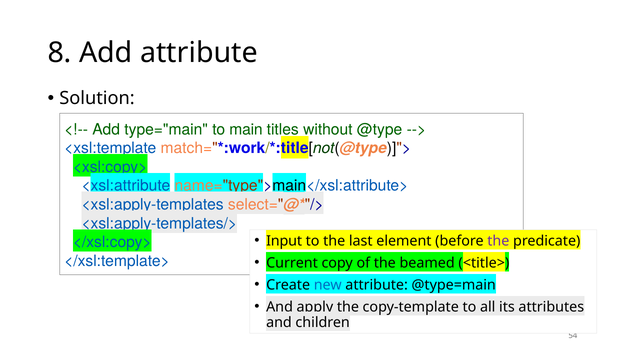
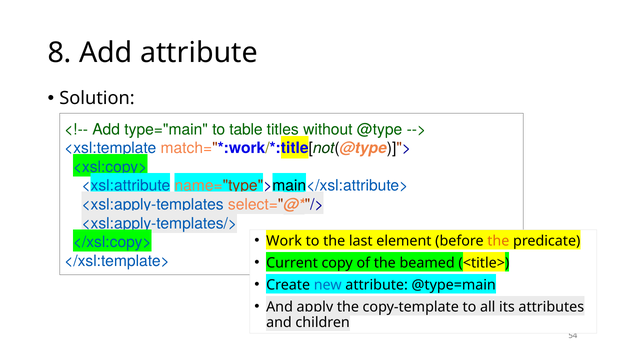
main: main -> table
Input: Input -> Work
the at (498, 240) colour: purple -> orange
